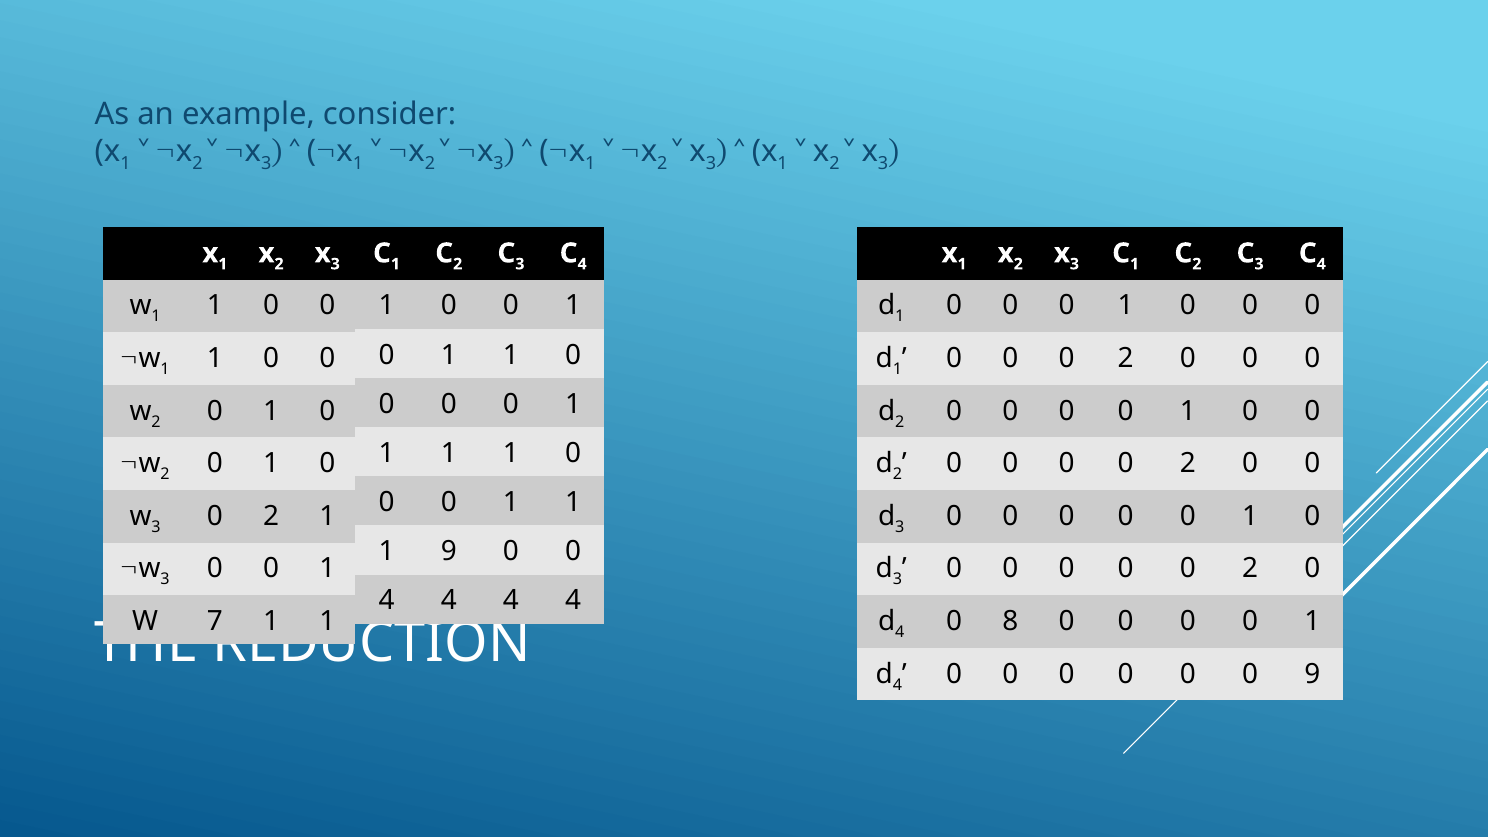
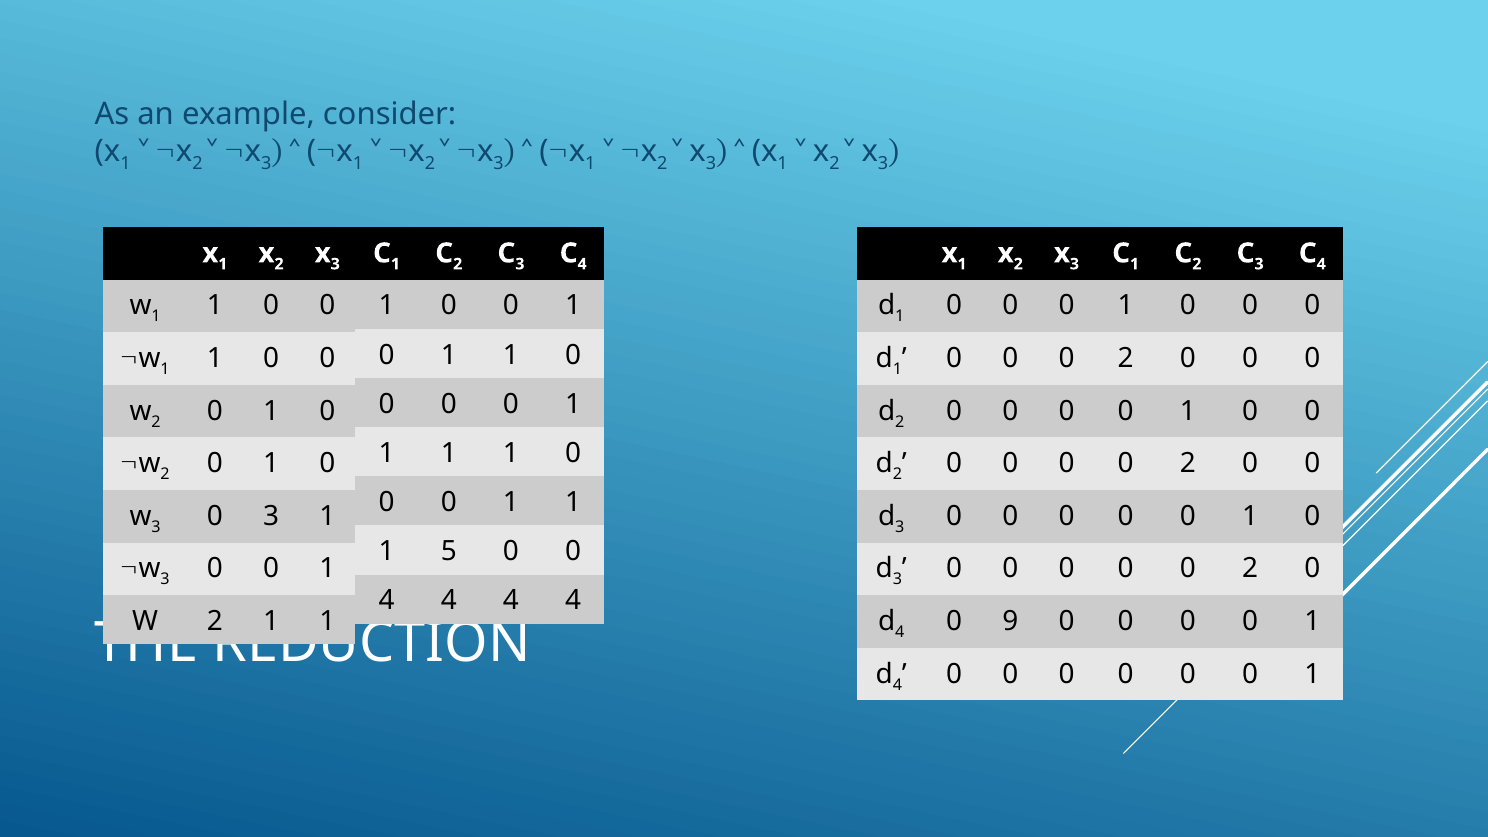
2 at (271, 516): 2 -> 3
1 9: 9 -> 5
7 at (215, 621): 7 -> 2
8: 8 -> 9
9 at (1312, 674): 9 -> 1
